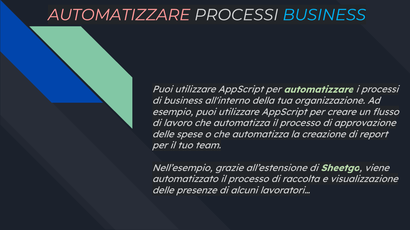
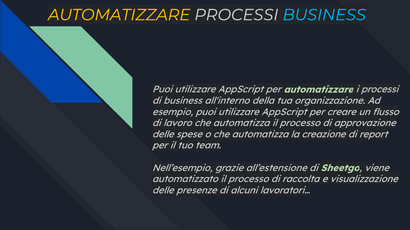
AUTOMATIZZARE at (119, 15) colour: pink -> yellow
